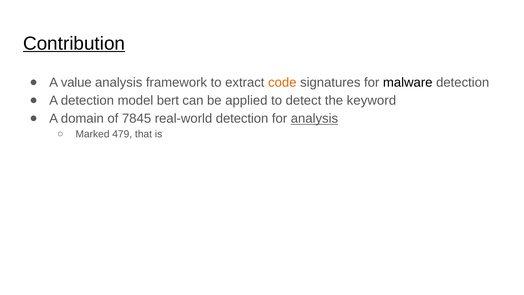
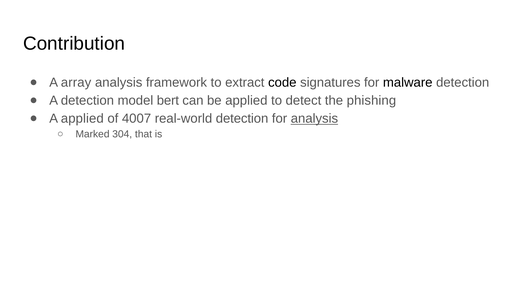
Contribution underline: present -> none
value: value -> array
code colour: orange -> black
keyword: keyword -> phishing
A domain: domain -> applied
7845: 7845 -> 4007
479: 479 -> 304
